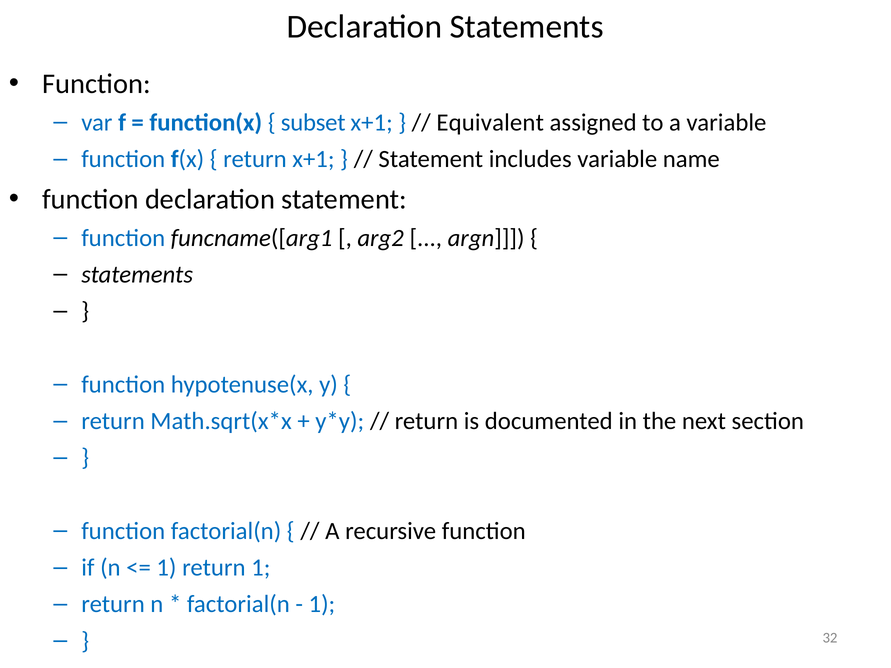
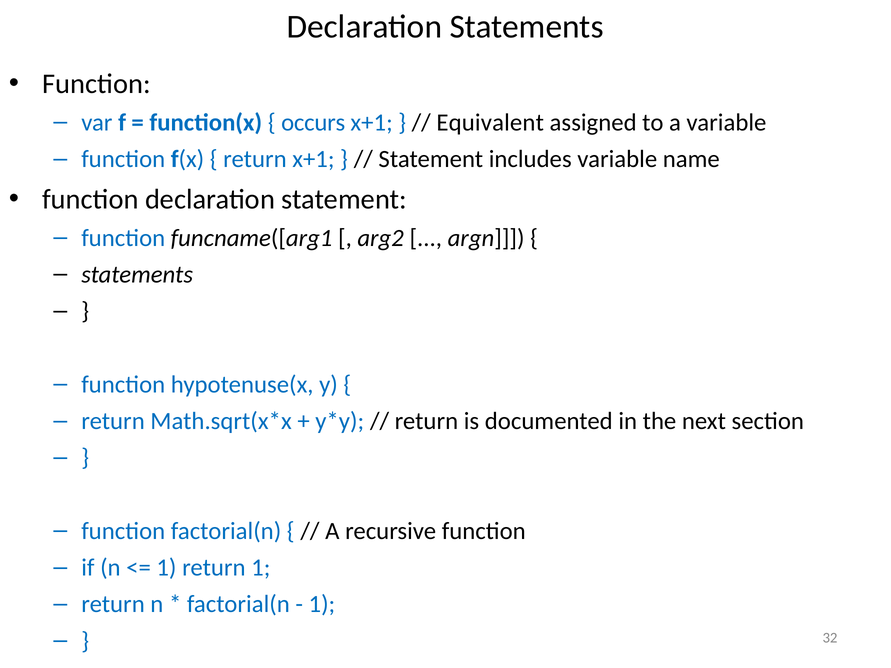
subset: subset -> occurs
